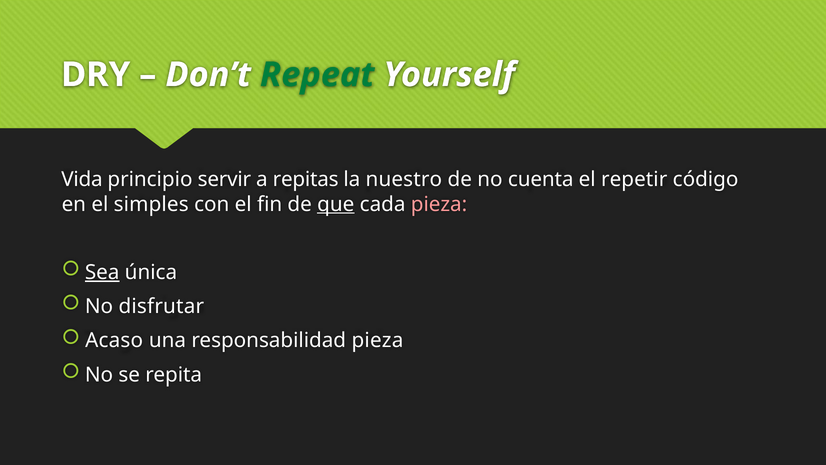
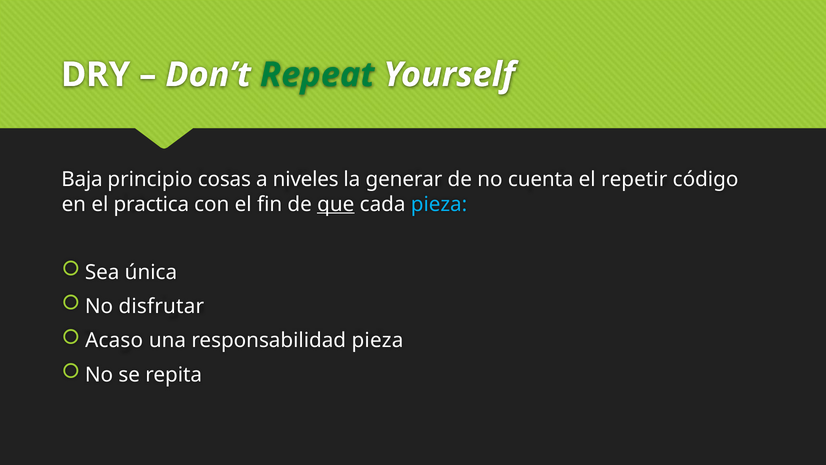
Vida: Vida -> Baja
servir: servir -> cosas
repitas: repitas -> niveles
nuestro: nuestro -> generar
simples: simples -> practica
pieza at (439, 204) colour: pink -> light blue
Sea underline: present -> none
